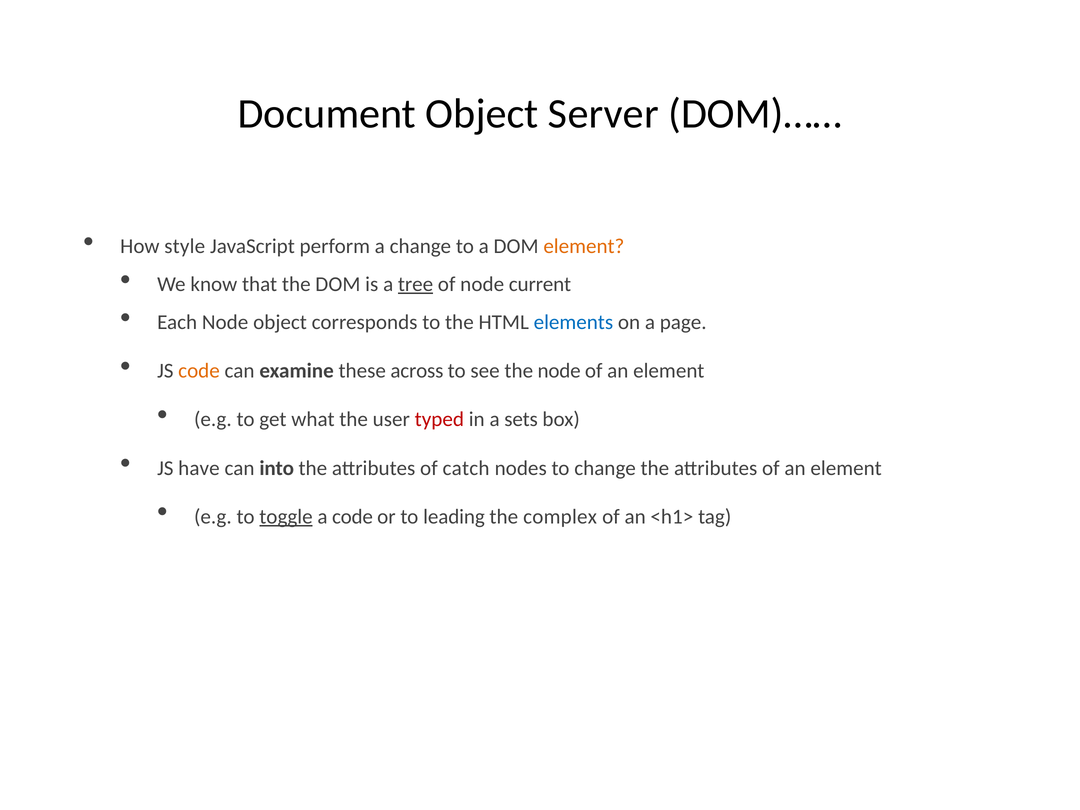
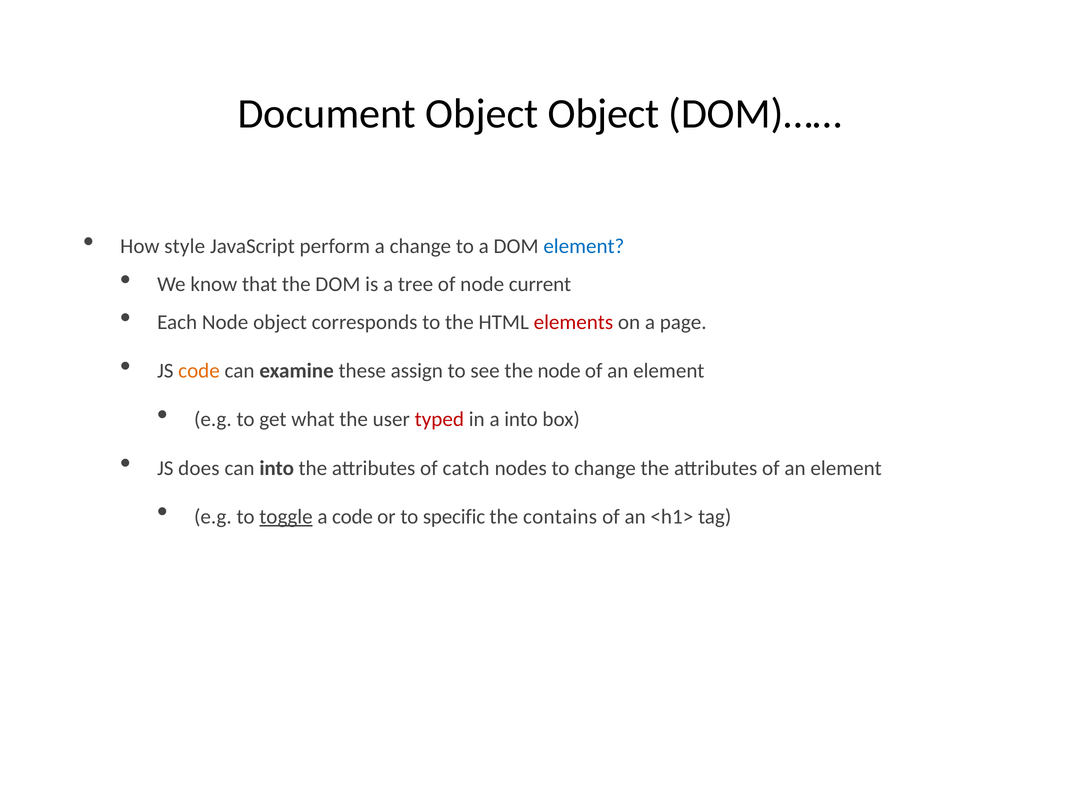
Object Server: Server -> Object
element at (584, 246) colour: orange -> blue
tree underline: present -> none
elements colour: blue -> red
across: across -> assign
a sets: sets -> into
have: have -> does
leading: leading -> specific
complex: complex -> contains
